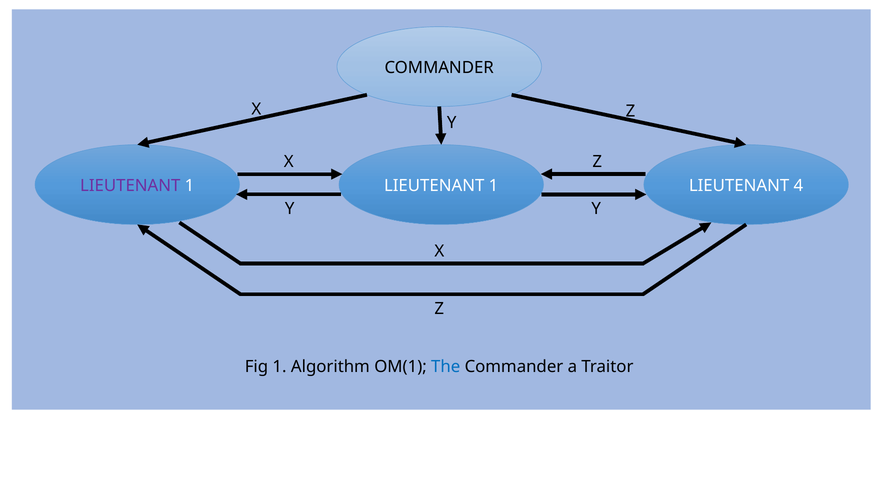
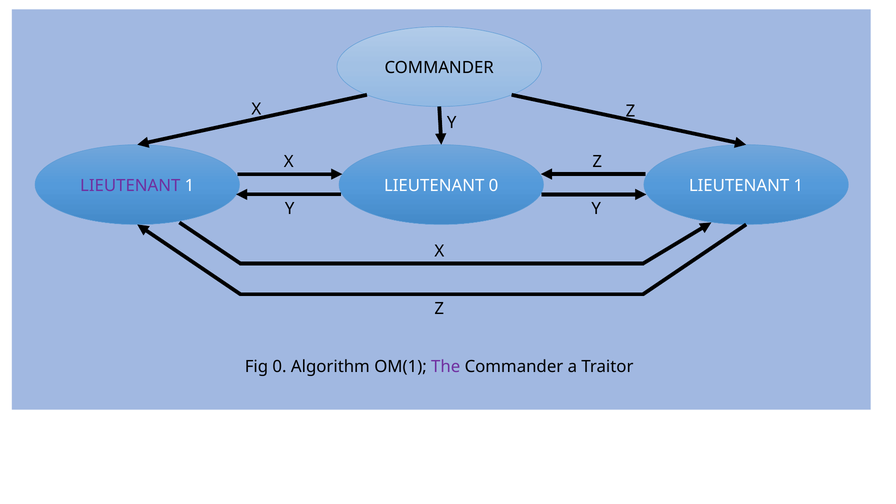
1 LIEUTENANT 1: 1 -> 0
4 at (798, 186): 4 -> 1
Fig 1: 1 -> 0
The colour: blue -> purple
